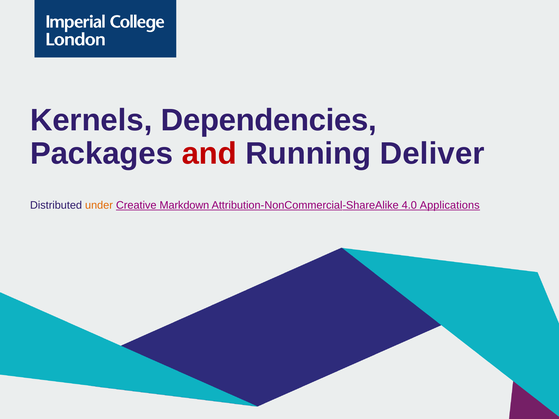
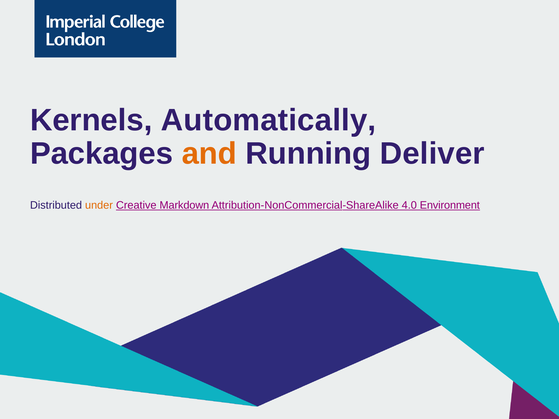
Dependencies: Dependencies -> Automatically
and colour: red -> orange
Applications: Applications -> Environment
